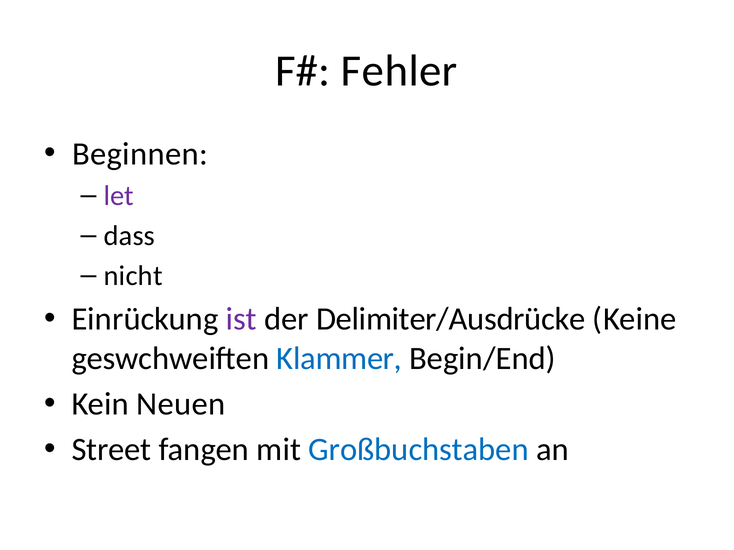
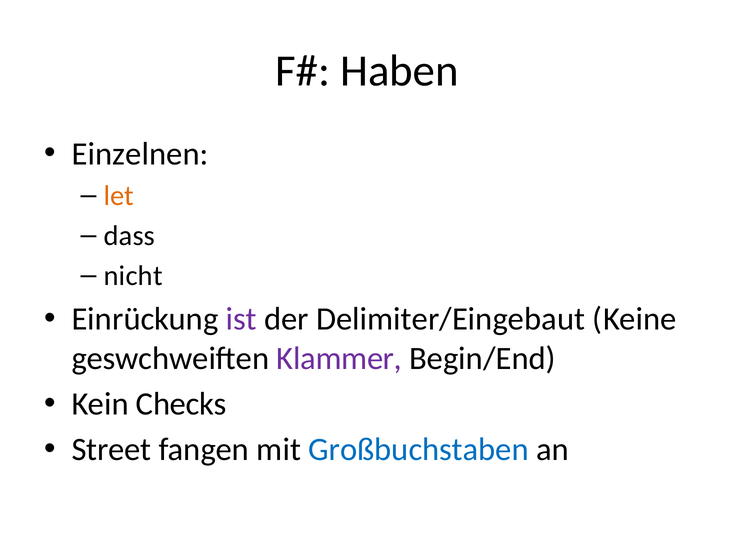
Fehler: Fehler -> Haben
Beginnen: Beginnen -> Einzelnen
let colour: purple -> orange
Delimiter/Ausdrücke: Delimiter/Ausdrücke -> Delimiter/Eingebaut
Klammer colour: blue -> purple
Neuen: Neuen -> Checks
